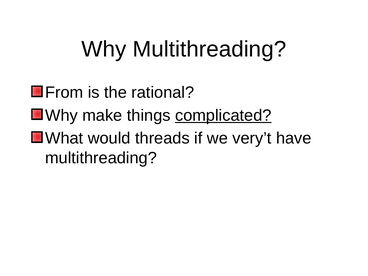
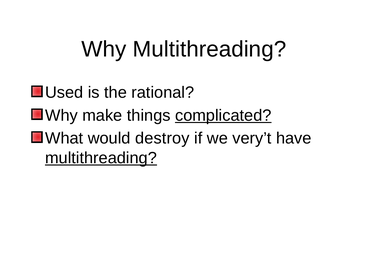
From: From -> Used
threads: threads -> destroy
multithreading at (101, 158) underline: none -> present
